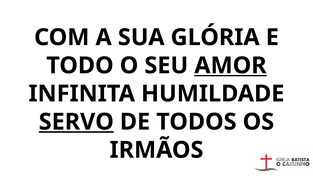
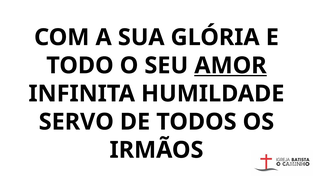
SERVO underline: present -> none
